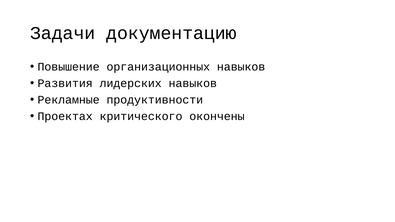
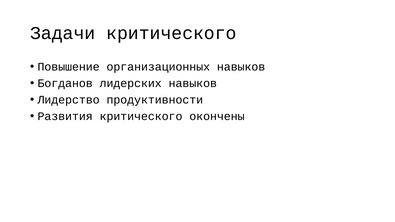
Задачи документацию: документацию -> критического
Развития: Развития -> Богданов
Рекламные: Рекламные -> Лидерство
Проектах: Проектах -> Развития
